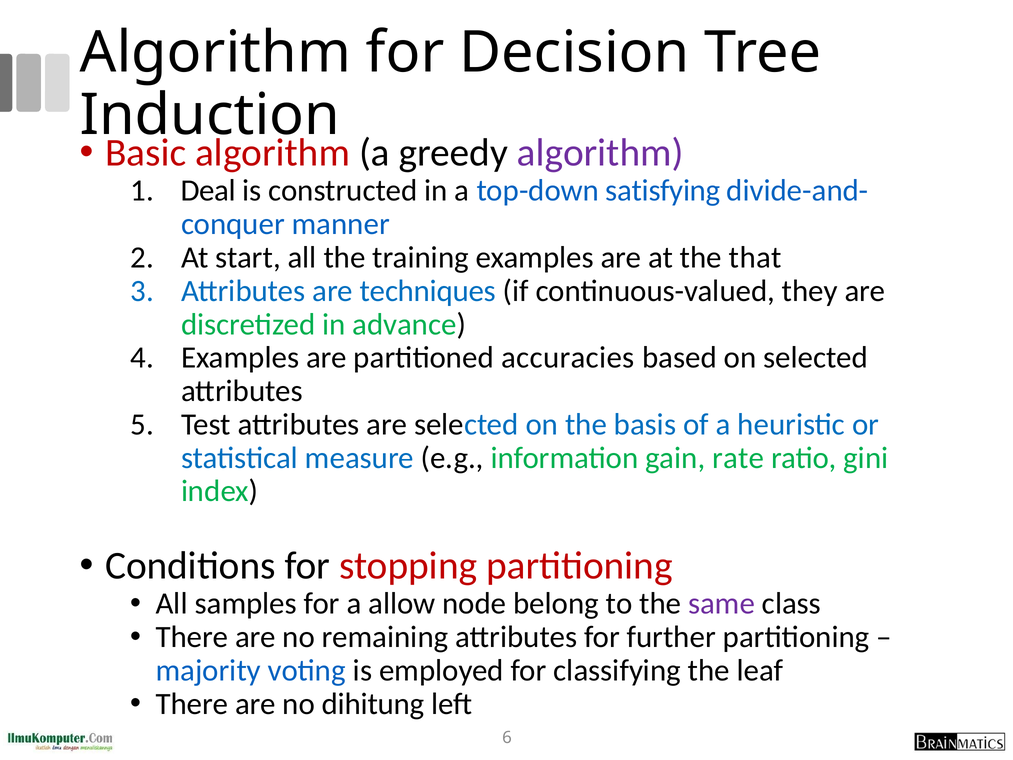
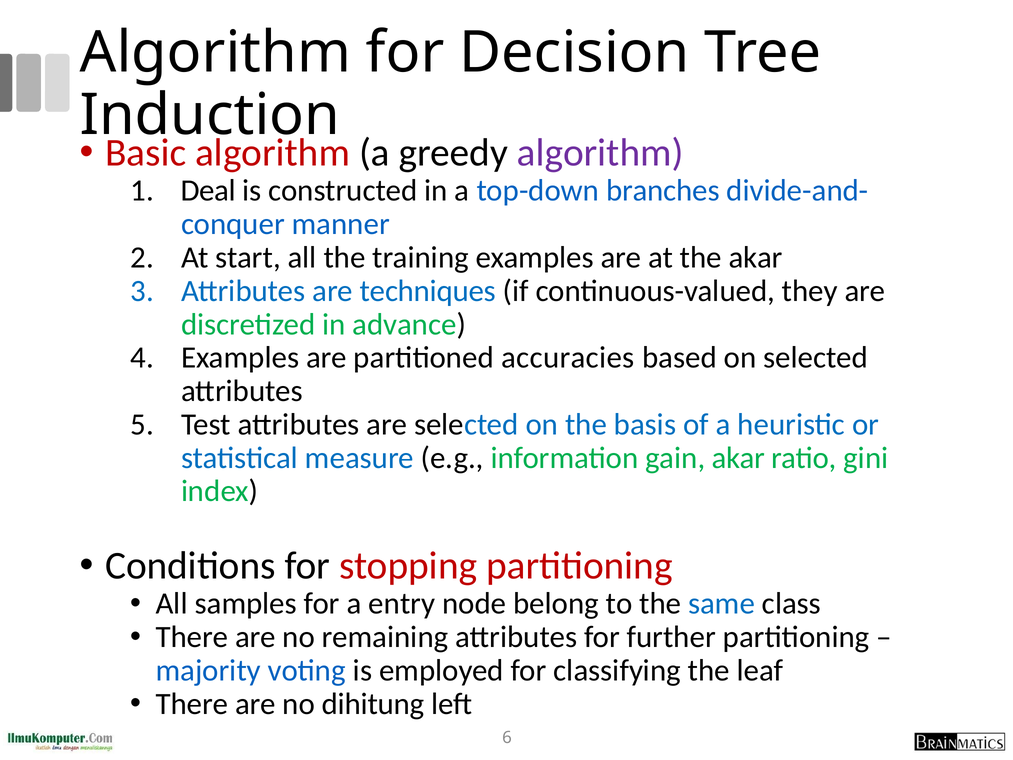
satisfying: satisfying -> branches
the that: that -> akar
gain rate: rate -> akar
allow: allow -> entry
same colour: purple -> blue
